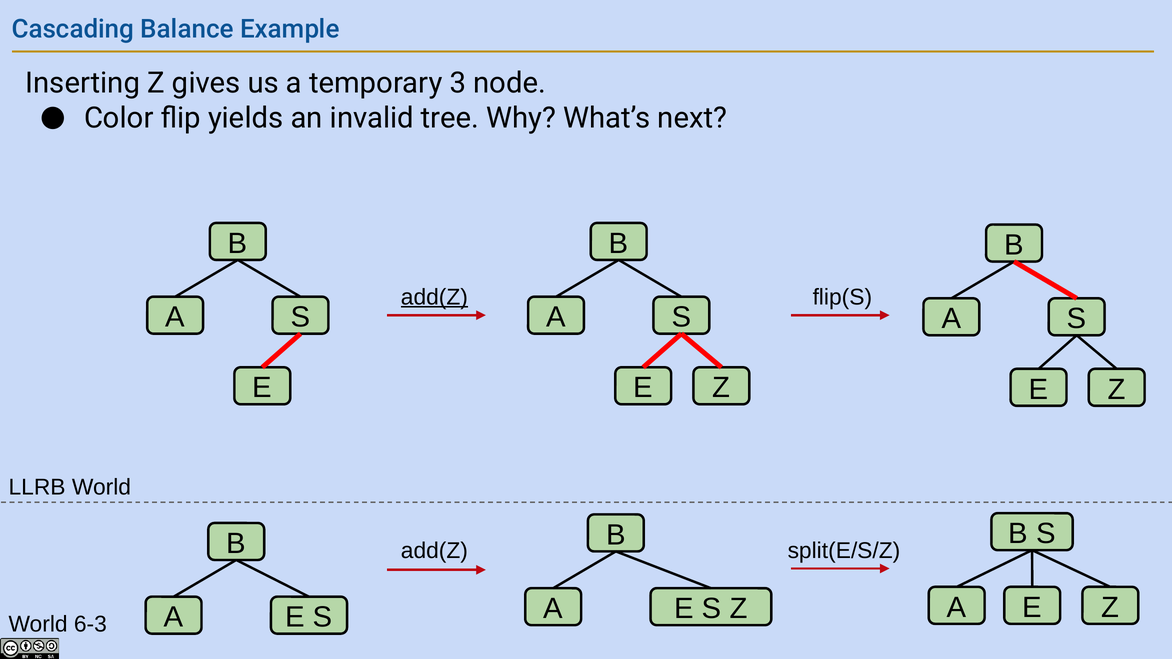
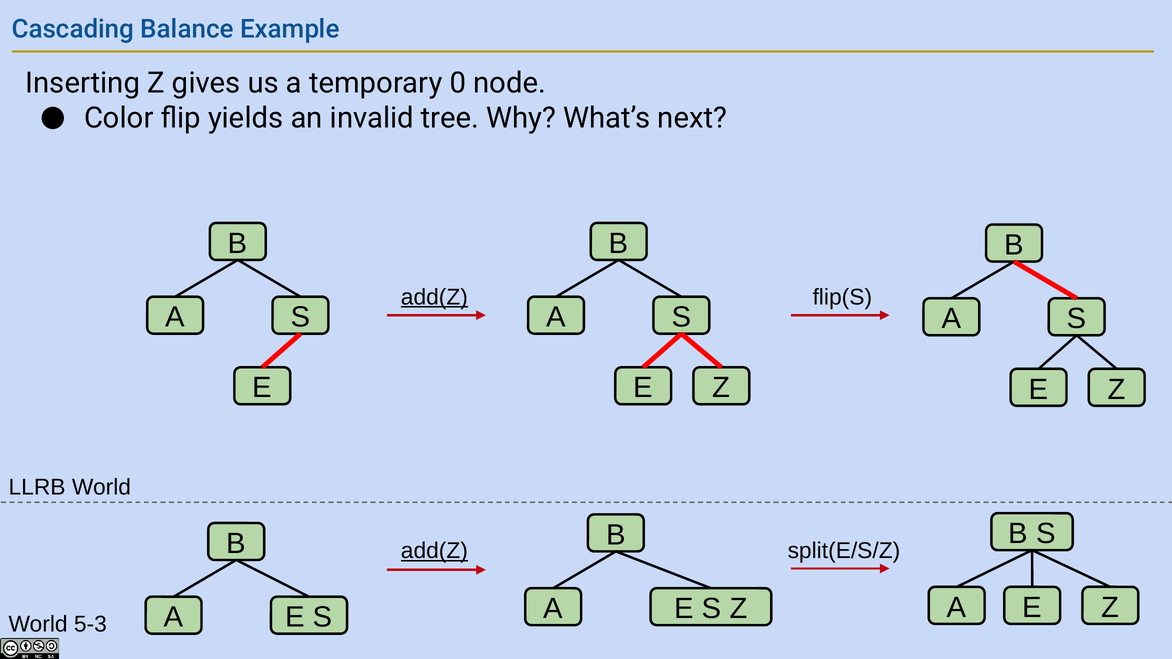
3: 3 -> 0
add(Z at (434, 551) underline: none -> present
6-3: 6-3 -> 5-3
